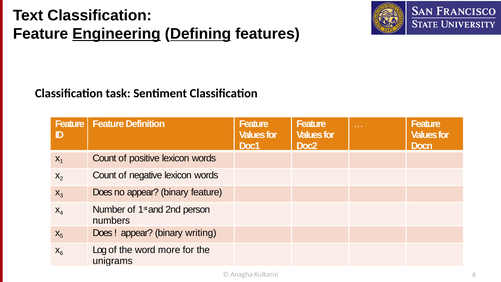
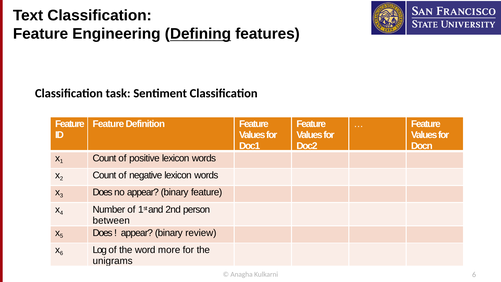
Engineering underline: present -> none
numbers: numbers -> between
writing: writing -> review
